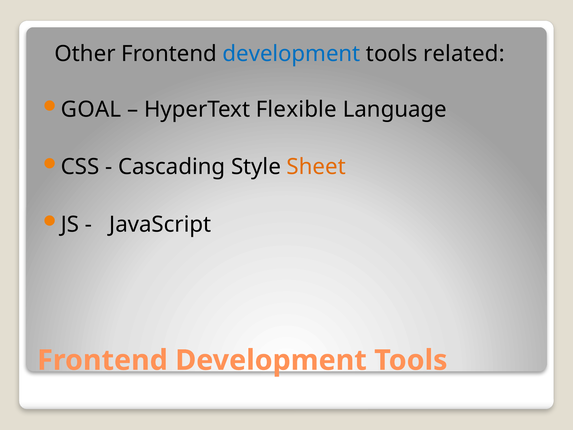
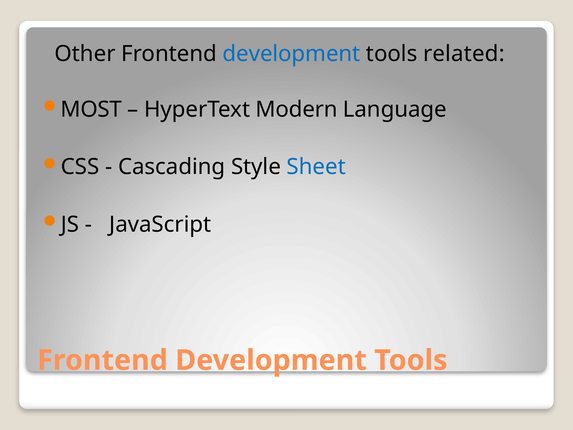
GOAL: GOAL -> MOST
Flexible: Flexible -> Modern
Sheet colour: orange -> blue
